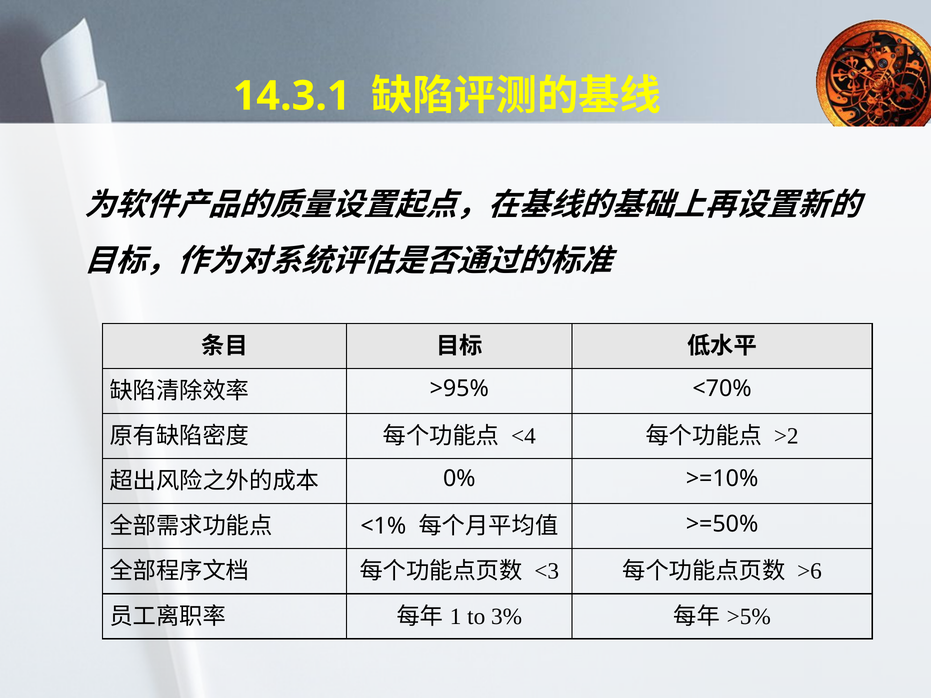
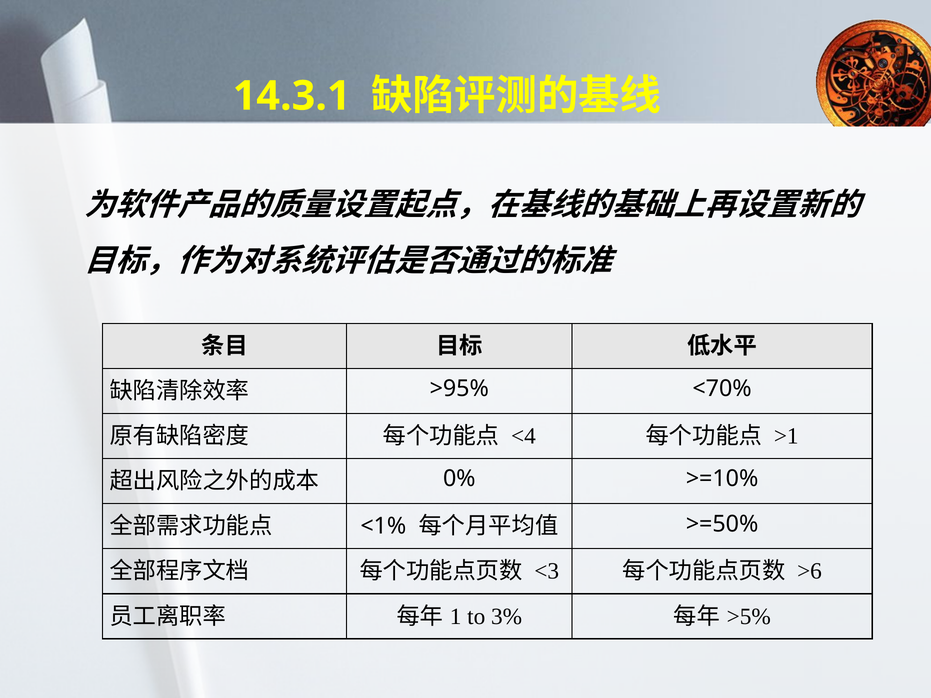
>2: >2 -> >1
